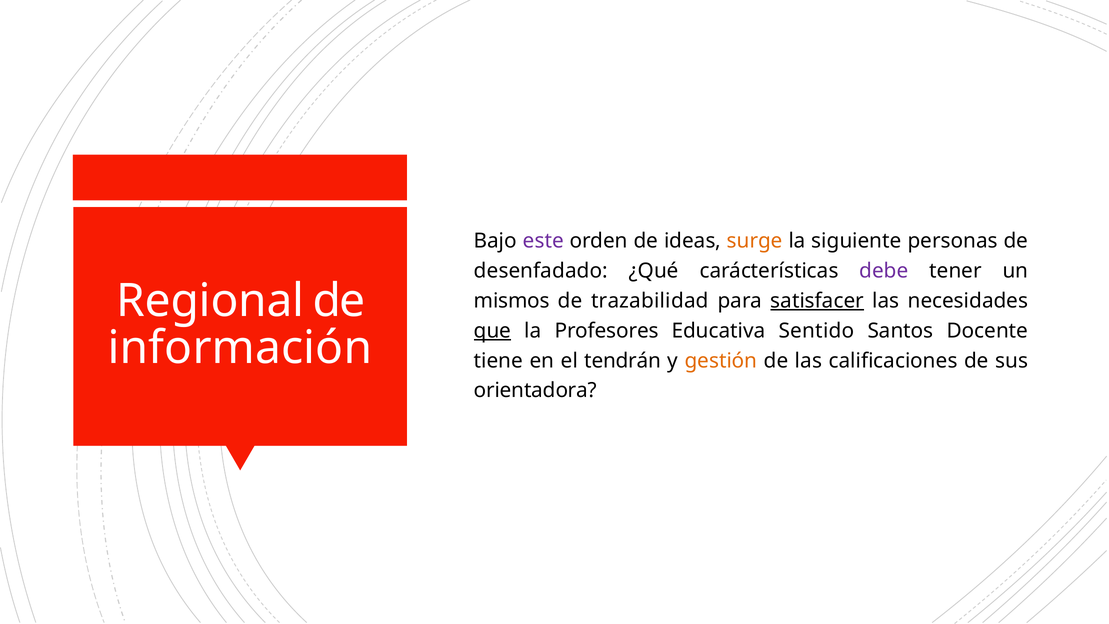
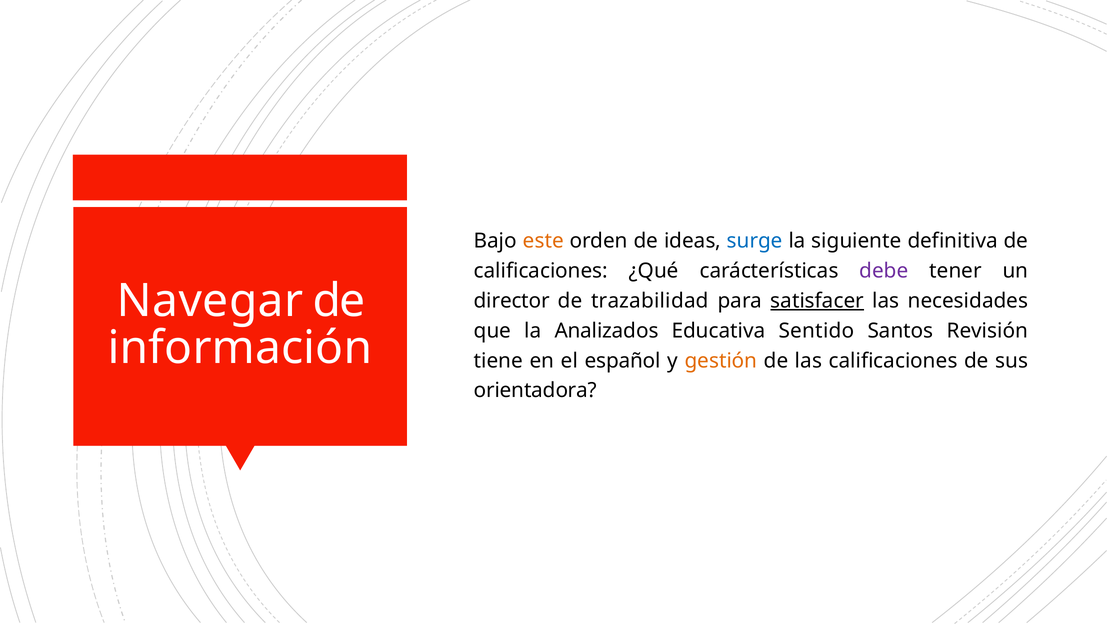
este colour: purple -> orange
surge colour: orange -> blue
personas: personas -> definitiva
desenfadado at (541, 271): desenfadado -> calificaciones
Regional: Regional -> Navegar
mismos: mismos -> director
que underline: present -> none
Profesores: Profesores -> Analizados
Docente: Docente -> Revisión
tendrán: tendrán -> español
